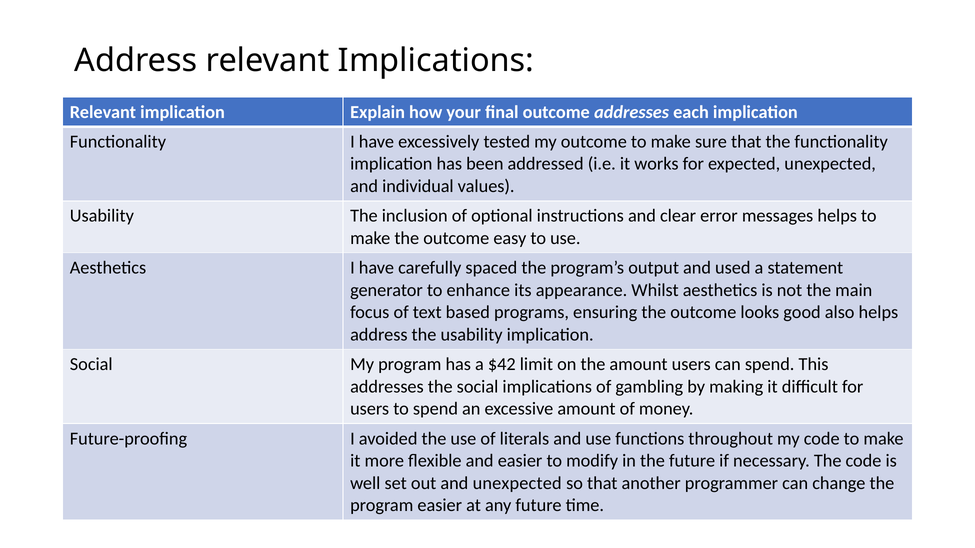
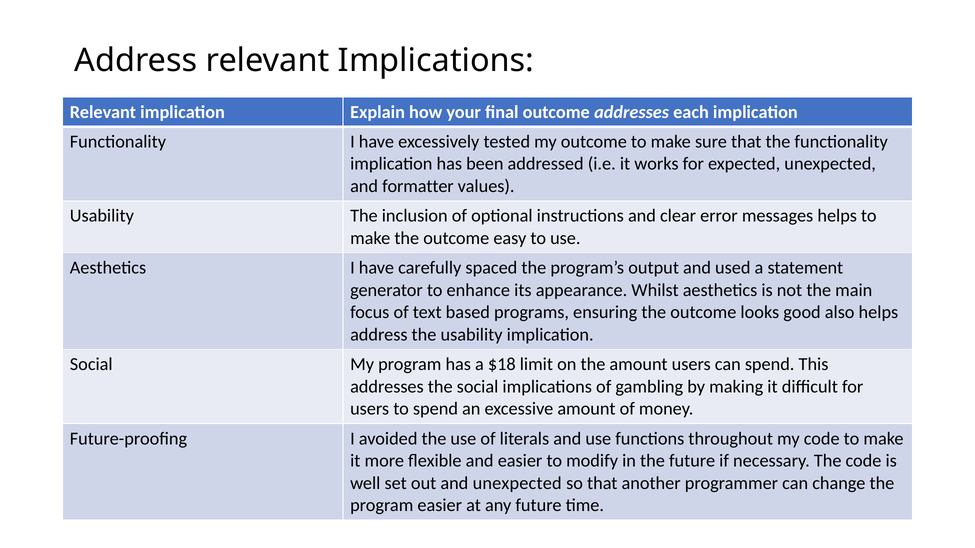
individual: individual -> formatter
$42: $42 -> $18
